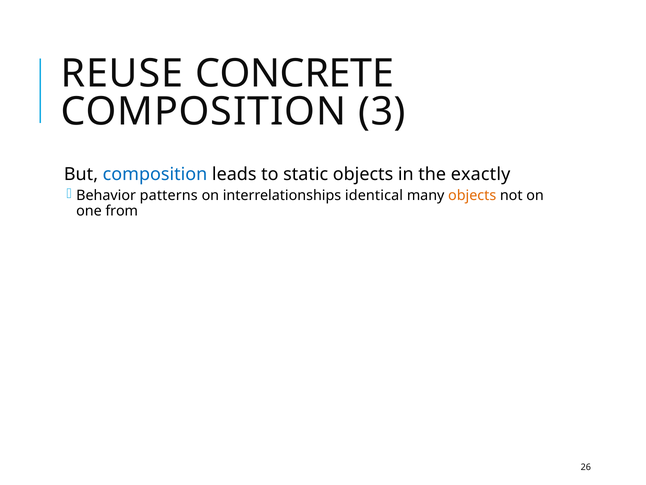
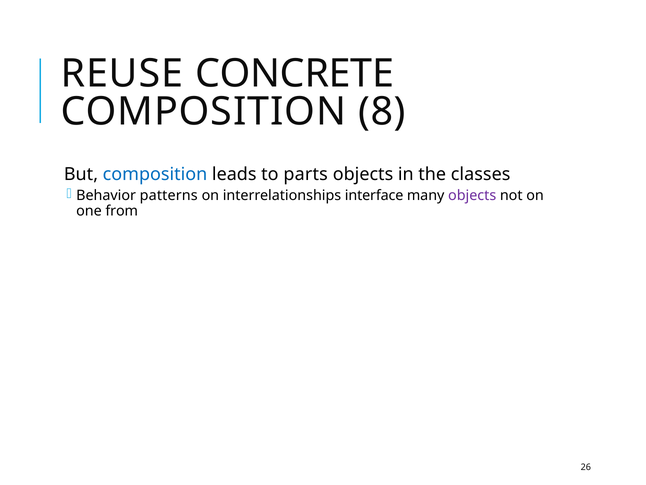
3: 3 -> 8
static: static -> parts
exactly: exactly -> classes
identical: identical -> interface
objects at (472, 195) colour: orange -> purple
